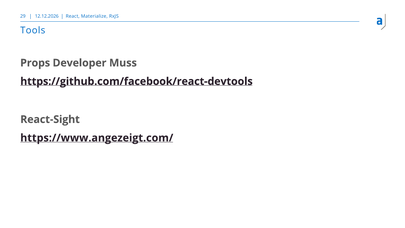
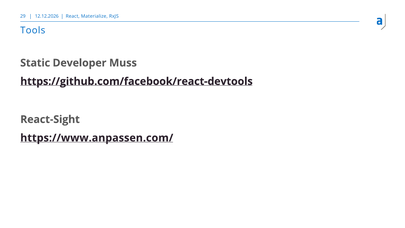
Props: Props -> Static
https://www.angezeigt.com/: https://www.angezeigt.com/ -> https://www.anpassen.com/
